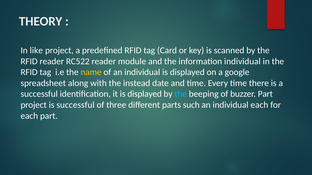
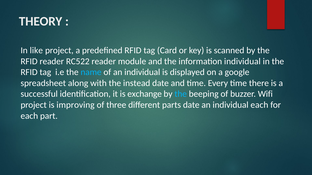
name colour: yellow -> light blue
it is displayed: displayed -> exchange
buzzer Part: Part -> Wifi
is successful: successful -> improving
parts such: such -> date
